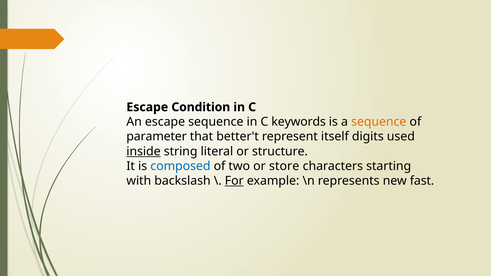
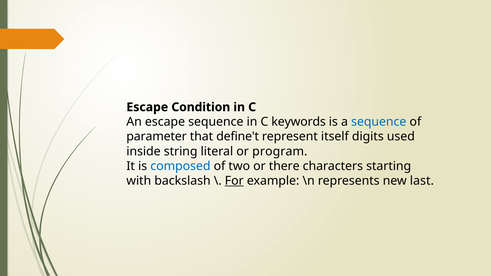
sequence at (379, 122) colour: orange -> blue
better't: better't -> define't
inside underline: present -> none
structure: structure -> program
store: store -> there
fast: fast -> last
